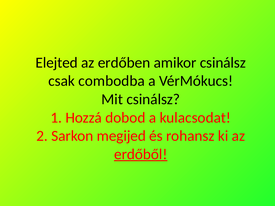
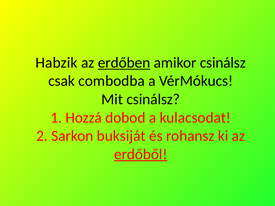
Elejted: Elejted -> Habzik
erdőben underline: none -> present
megijed: megijed -> buksiját
